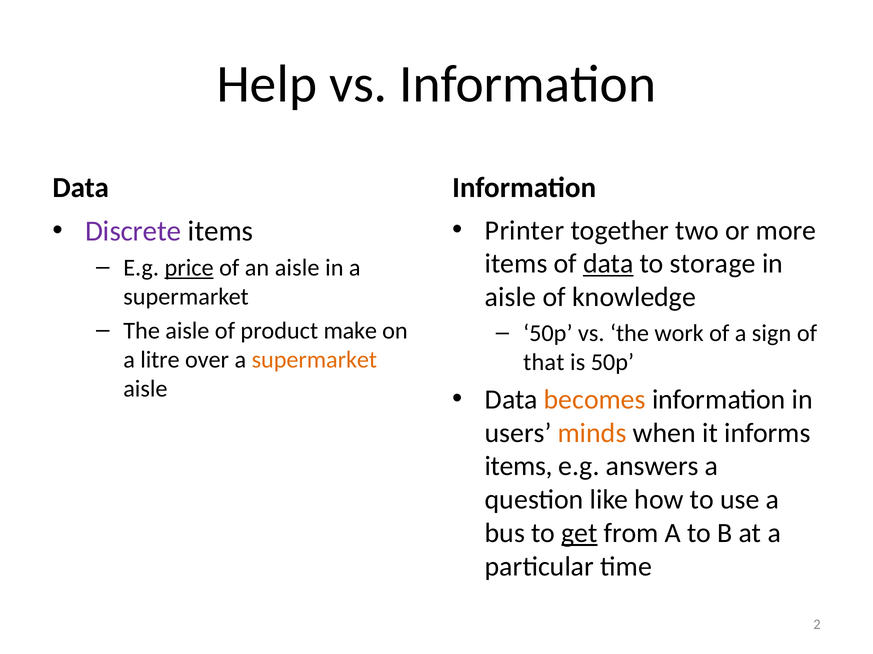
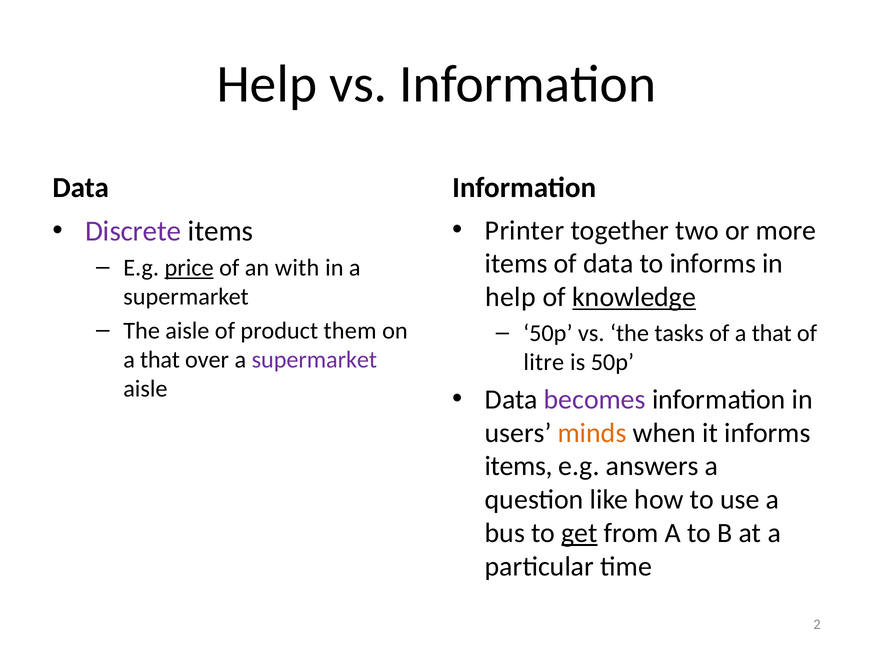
data at (608, 264) underline: present -> none
to storage: storage -> informs
an aisle: aisle -> with
aisle at (511, 298): aisle -> help
knowledge underline: none -> present
make: make -> them
work: work -> tasks
of a sign: sign -> that
litre at (160, 360): litre -> that
supermarket at (314, 360) colour: orange -> purple
that: that -> litre
becomes colour: orange -> purple
